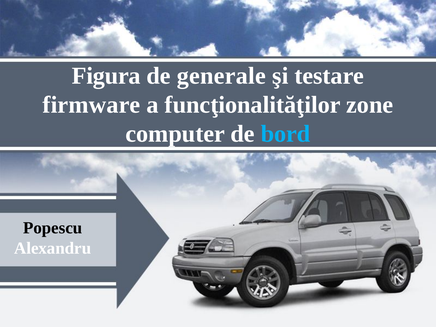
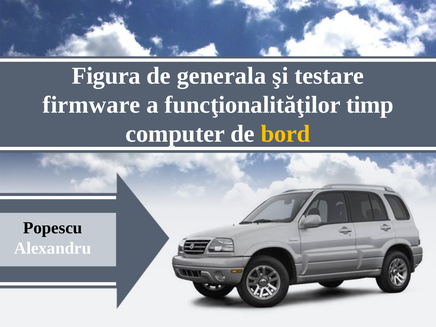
generale: generale -> generala
zone: zone -> timp
bord colour: light blue -> yellow
